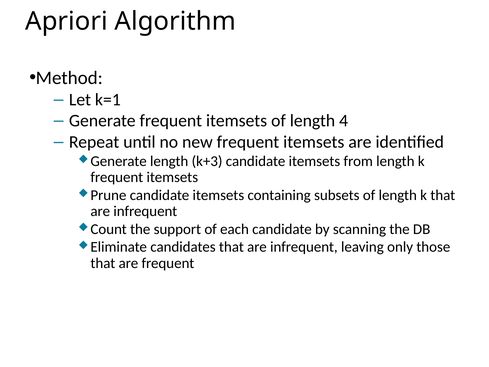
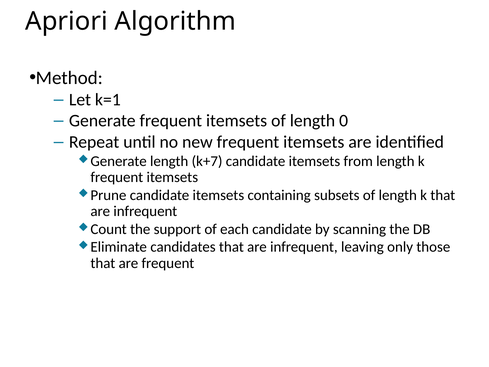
4: 4 -> 0
k+3: k+3 -> k+7
